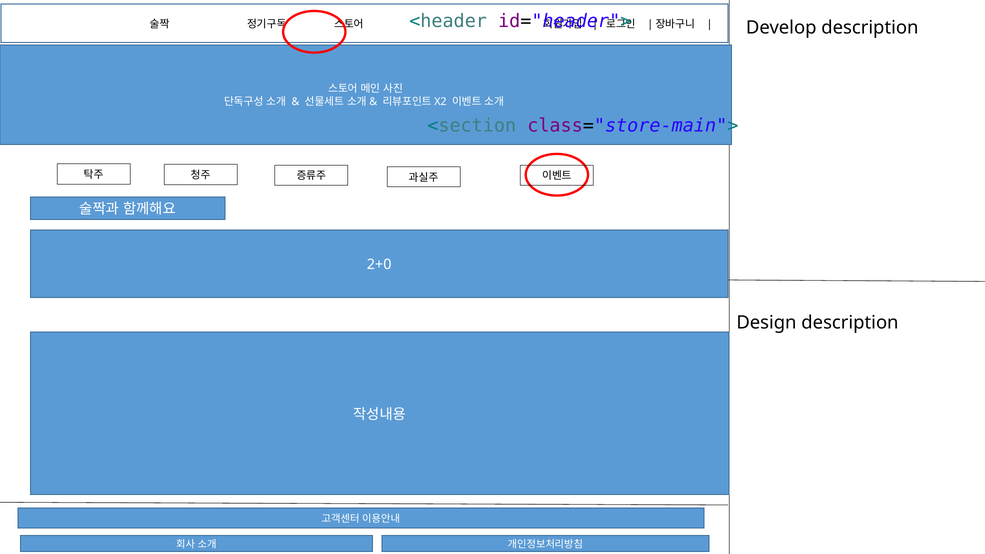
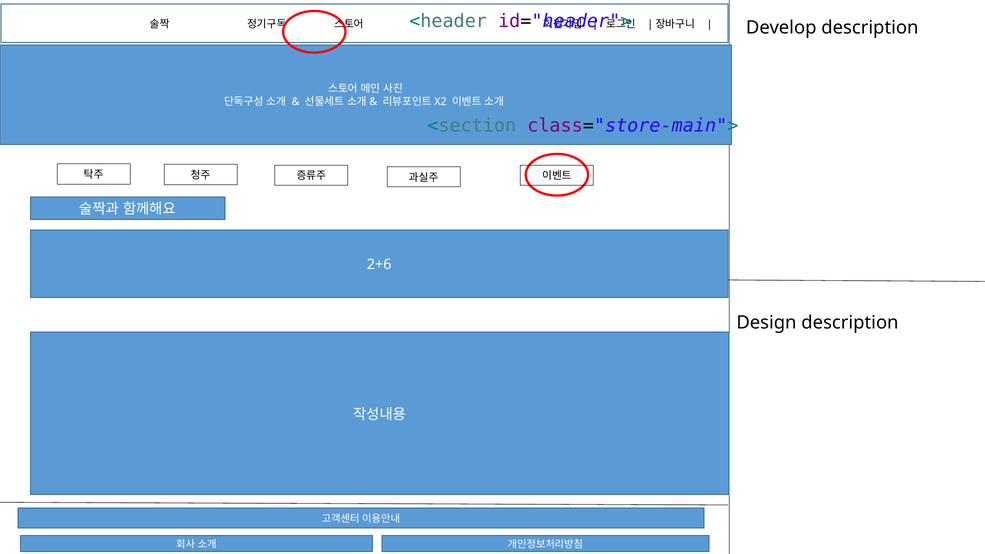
2+0: 2+0 -> 2+6
